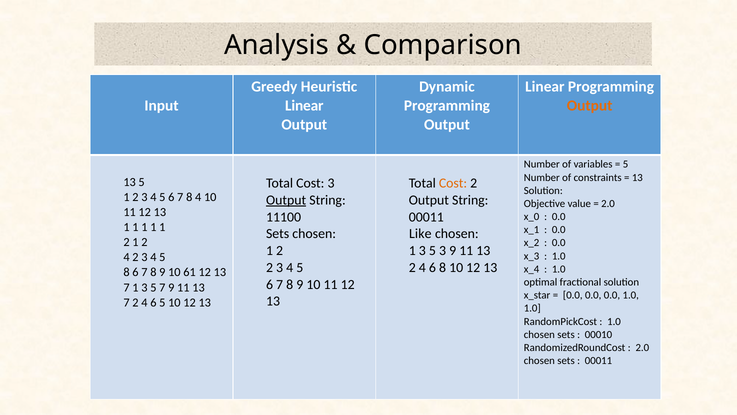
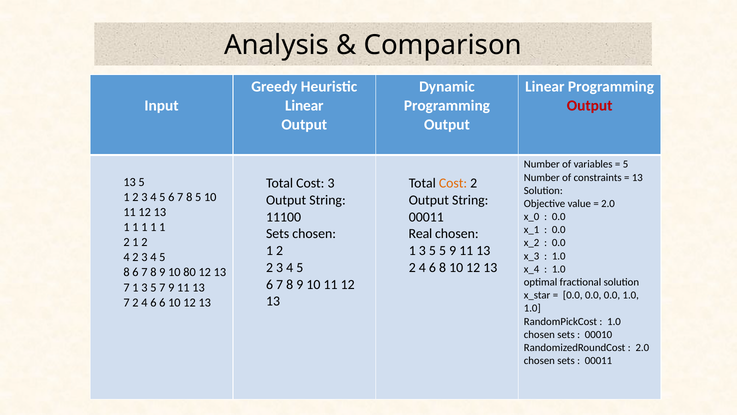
Output at (590, 106) colour: orange -> red
8 4: 4 -> 5
Output at (286, 200) underline: present -> none
Like: Like -> Real
5 3: 3 -> 5
61: 61 -> 80
6 5: 5 -> 6
